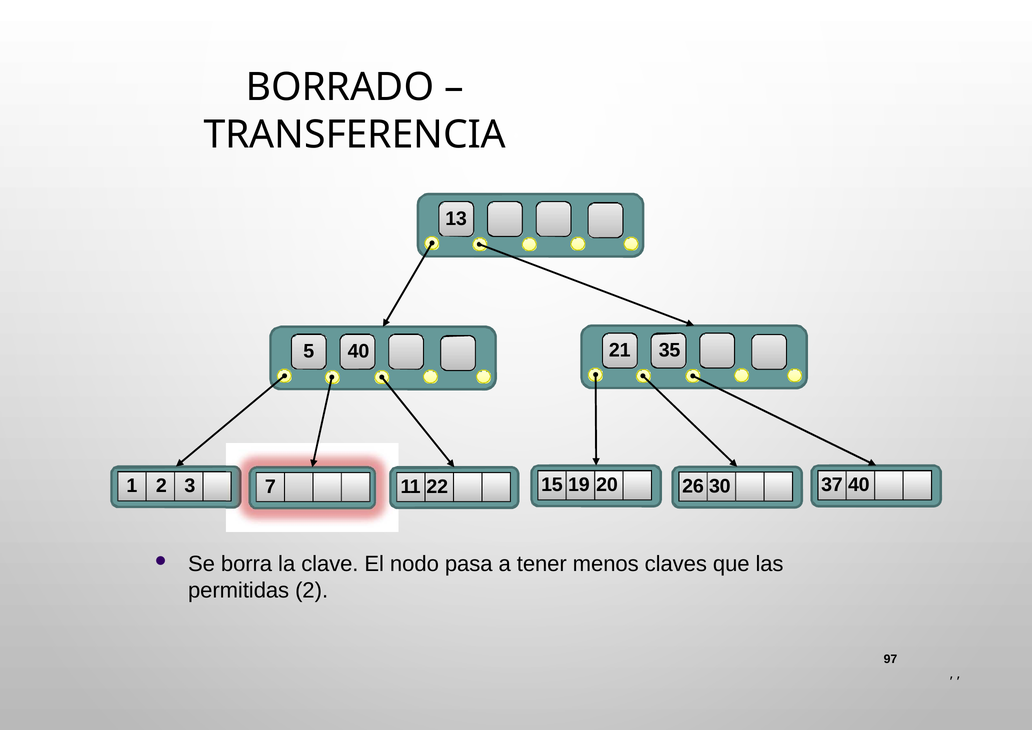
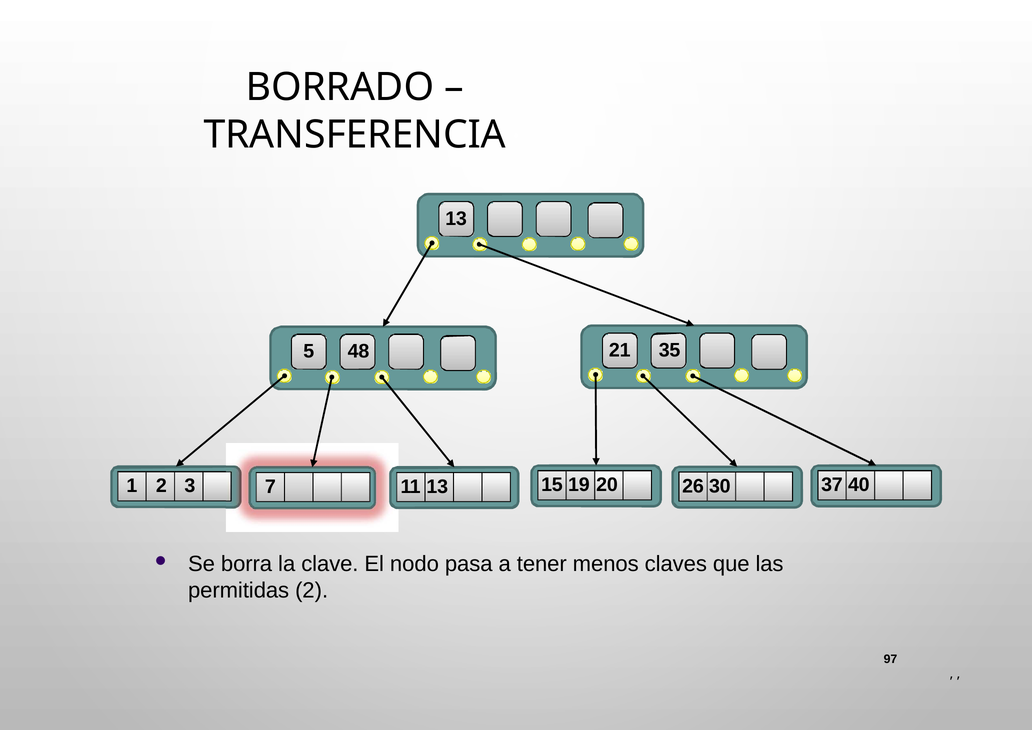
5 40: 40 -> 48
11 22: 22 -> 13
